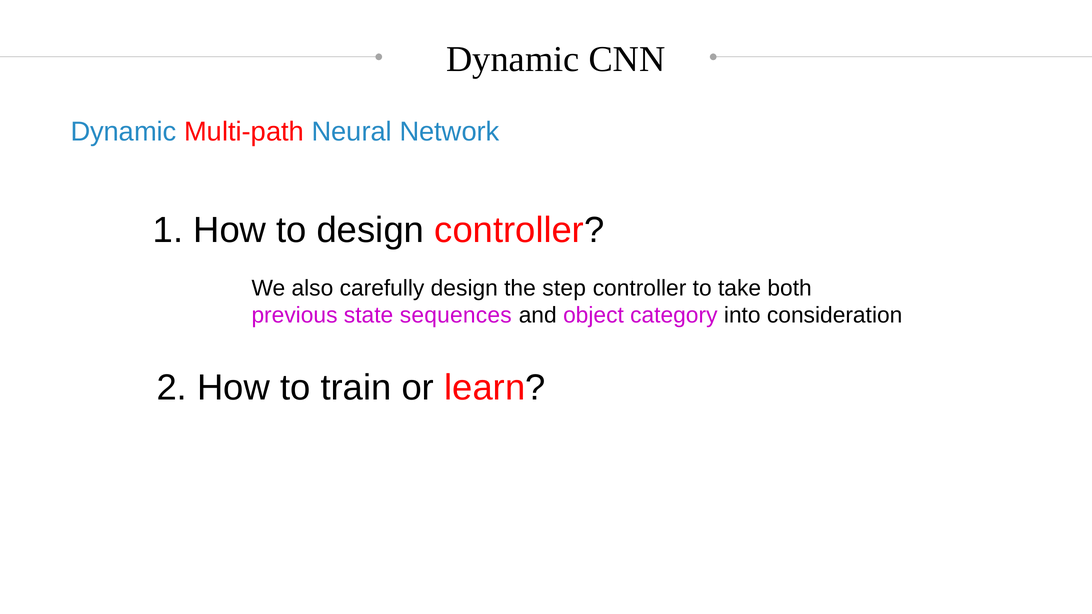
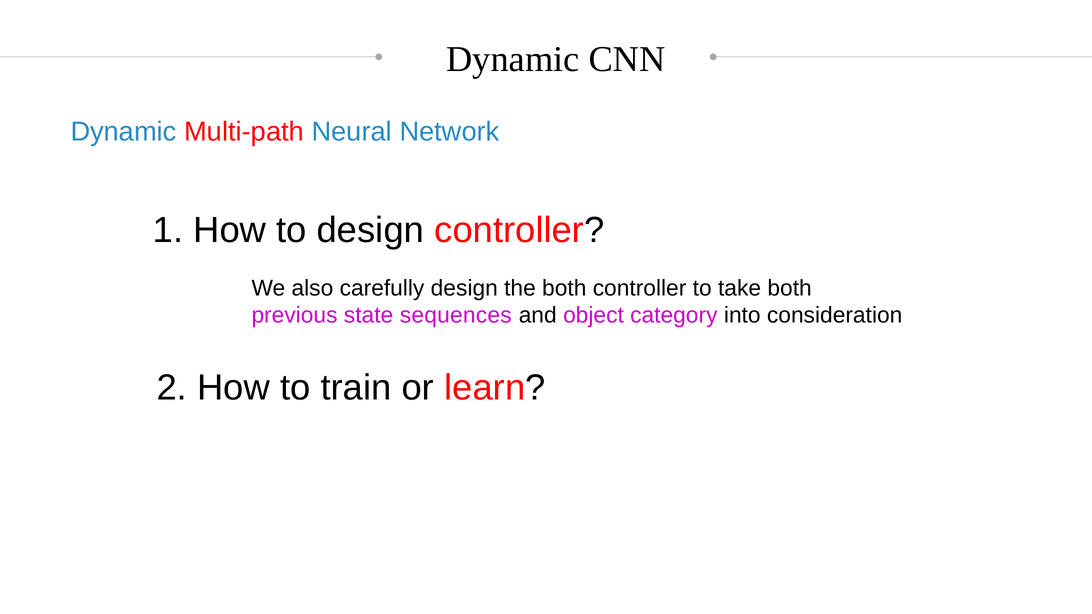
the step: step -> both
